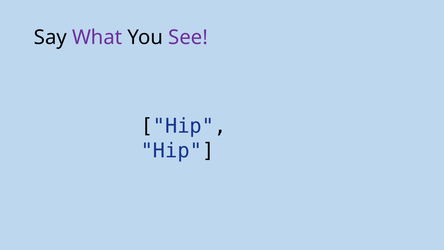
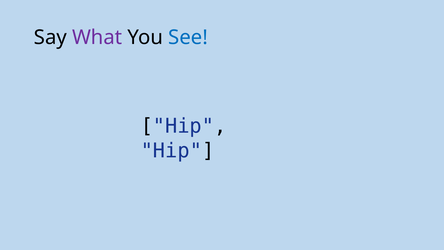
See colour: purple -> blue
